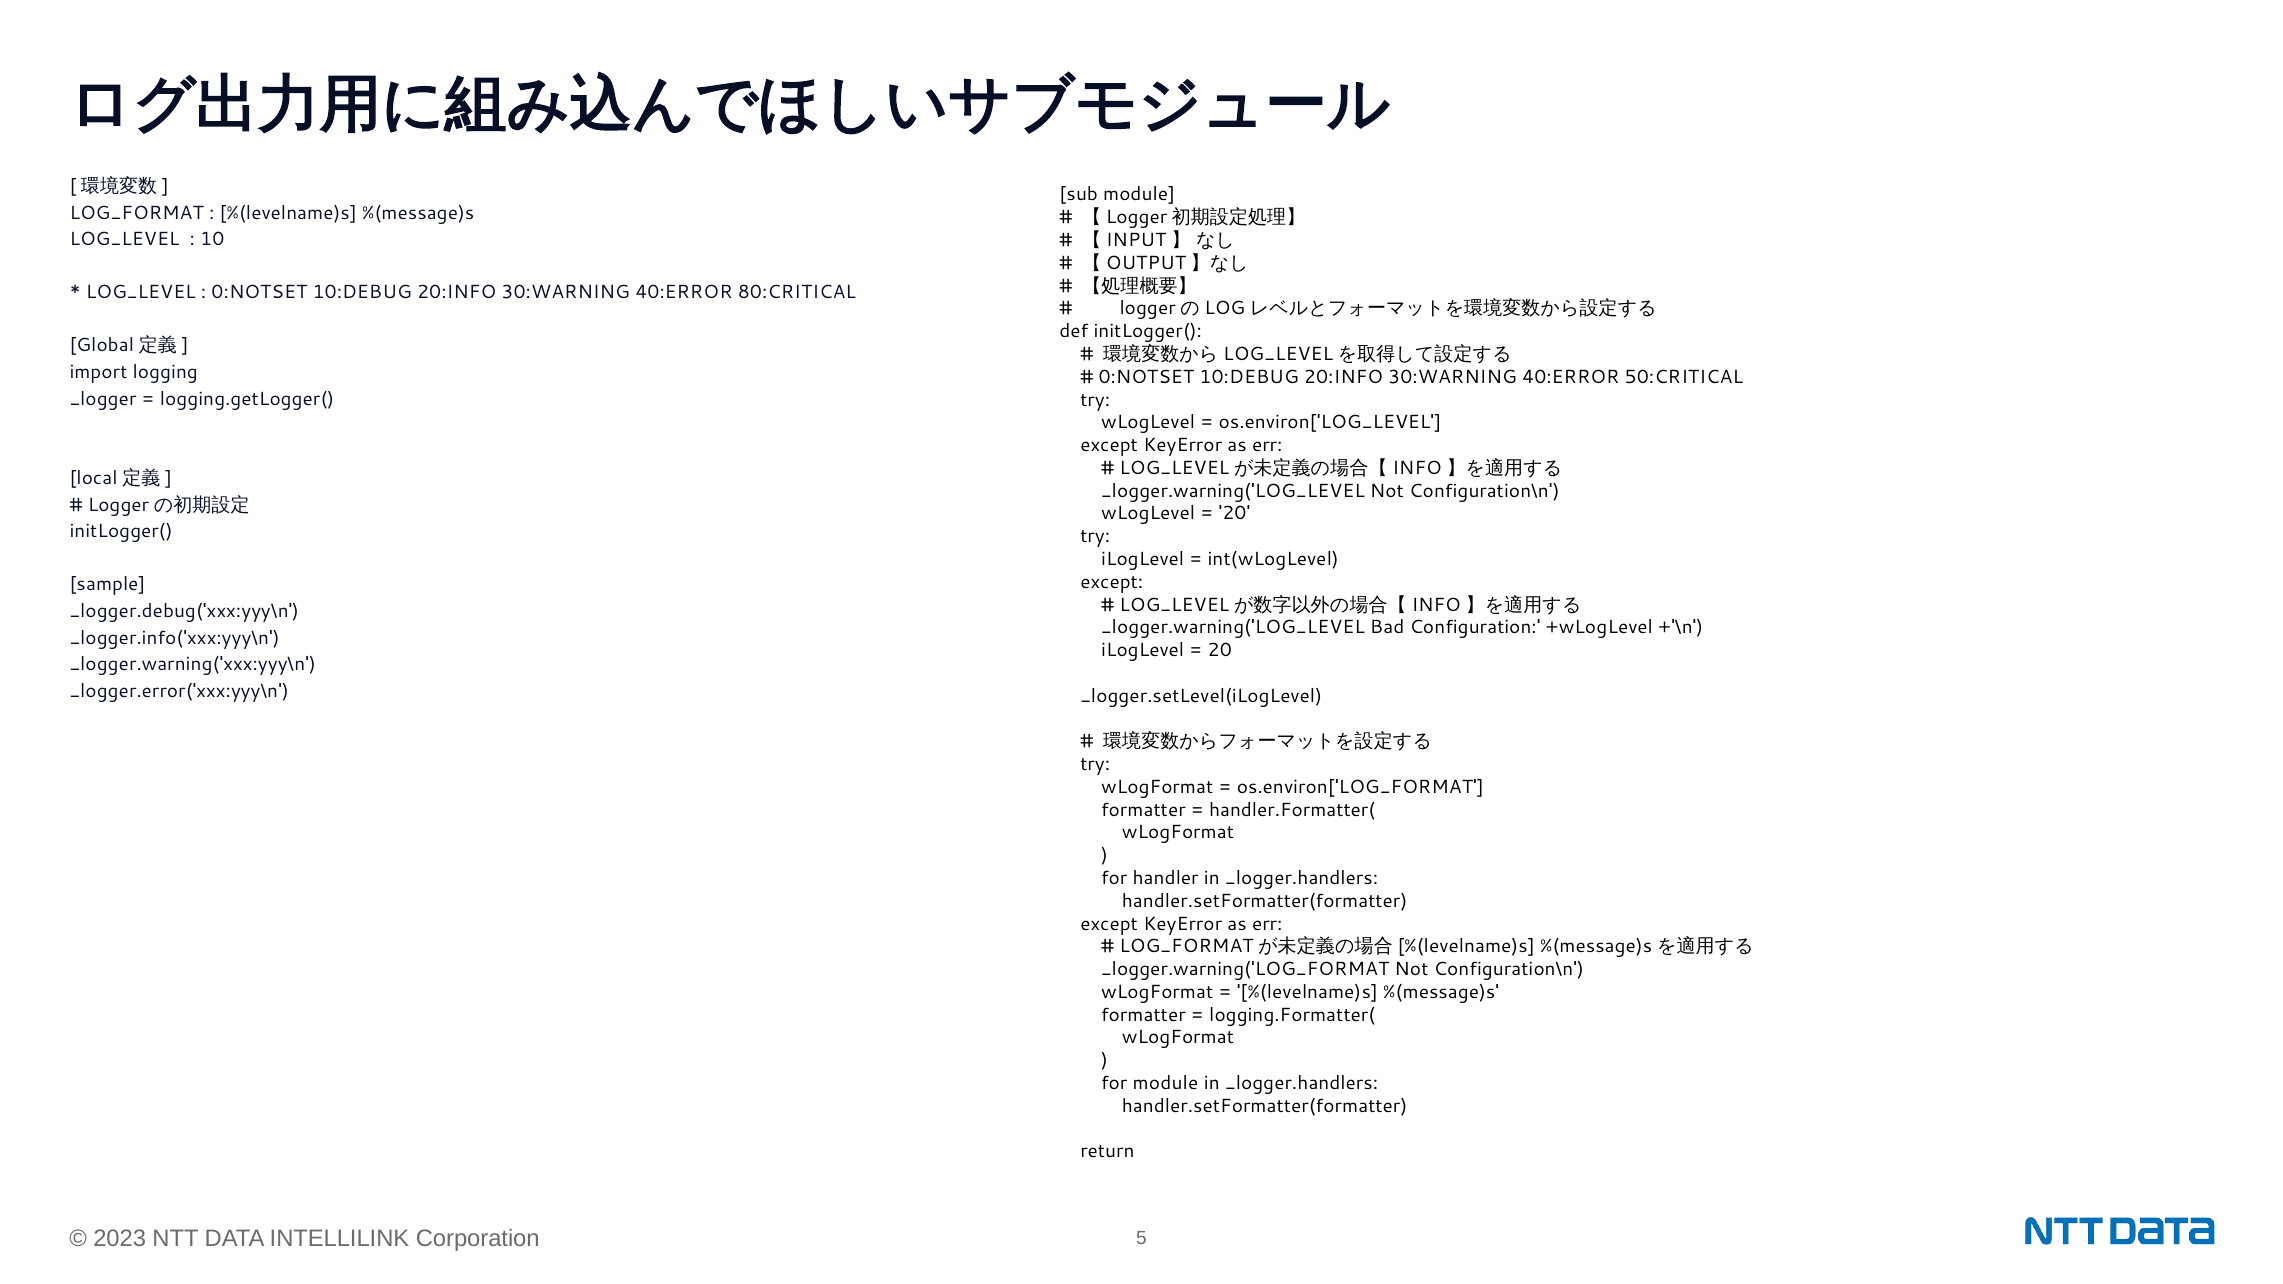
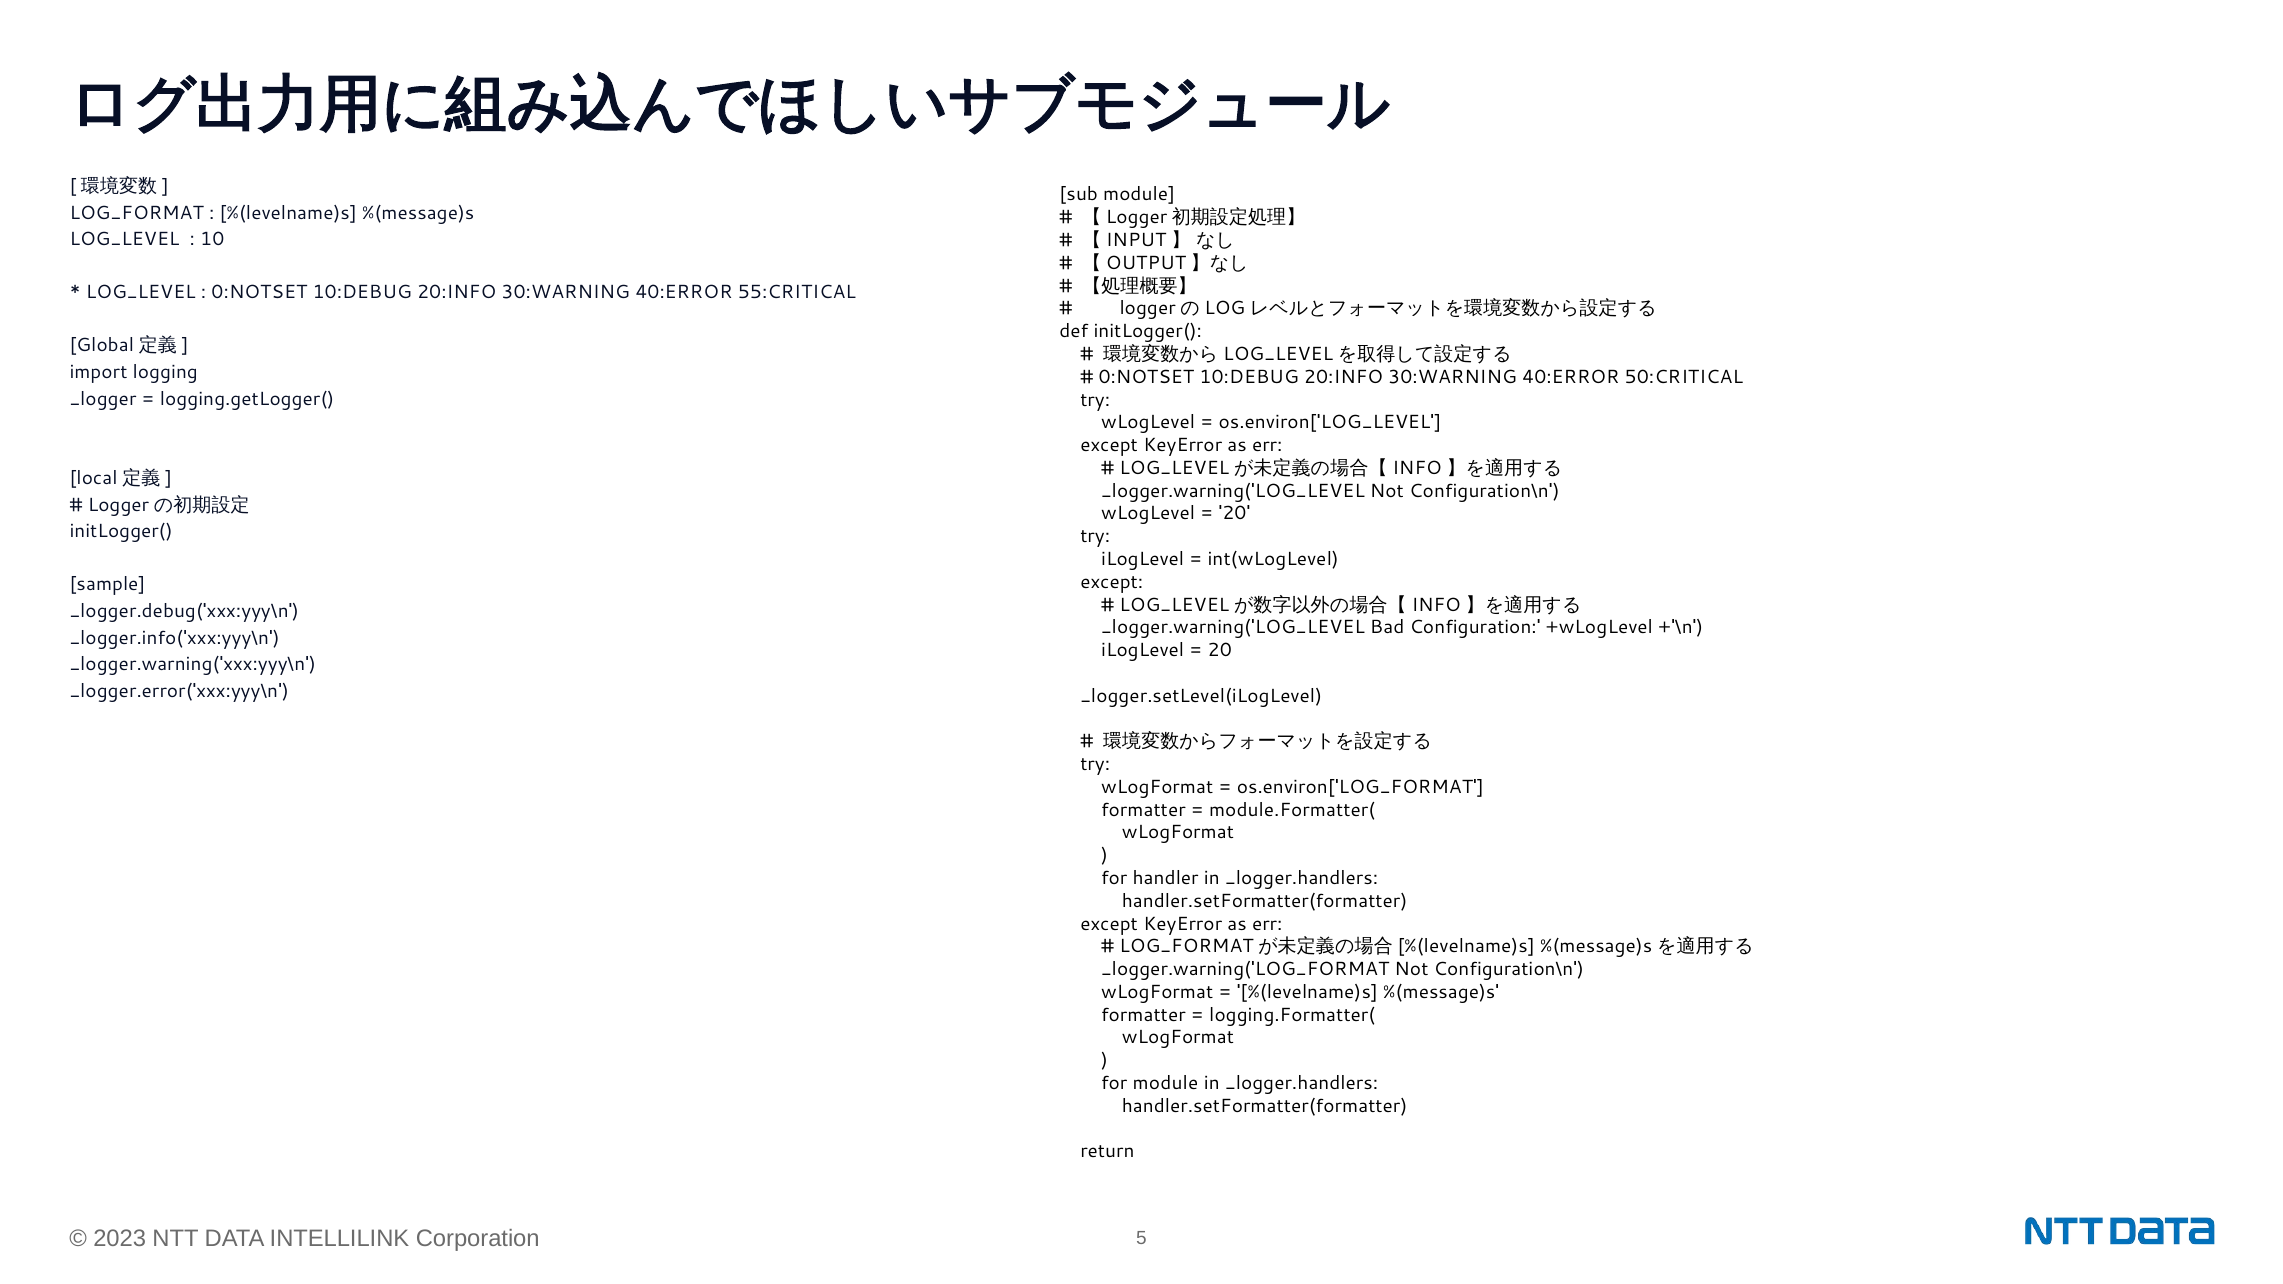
80:CRITICAL: 80:CRITICAL -> 55:CRITICAL
handler.Formatter(: handler.Formatter( -> module.Formatter(
